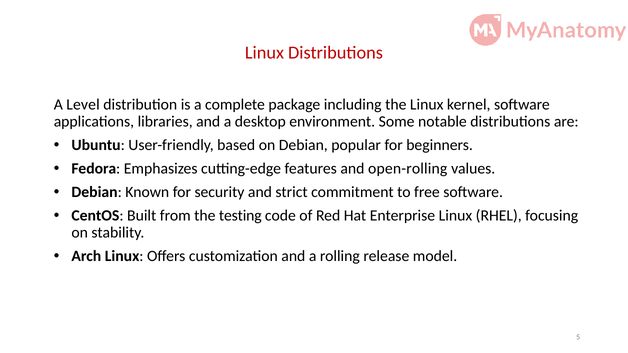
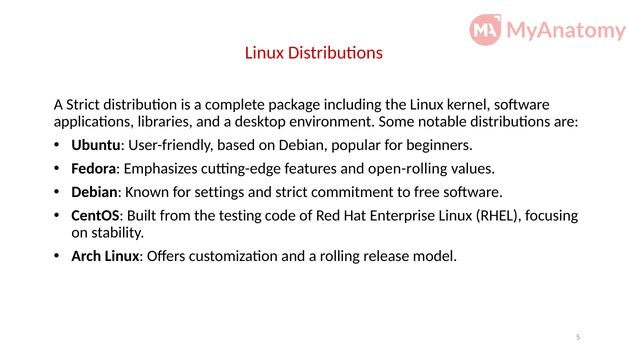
A Level: Level -> Strict
security: security -> settings
